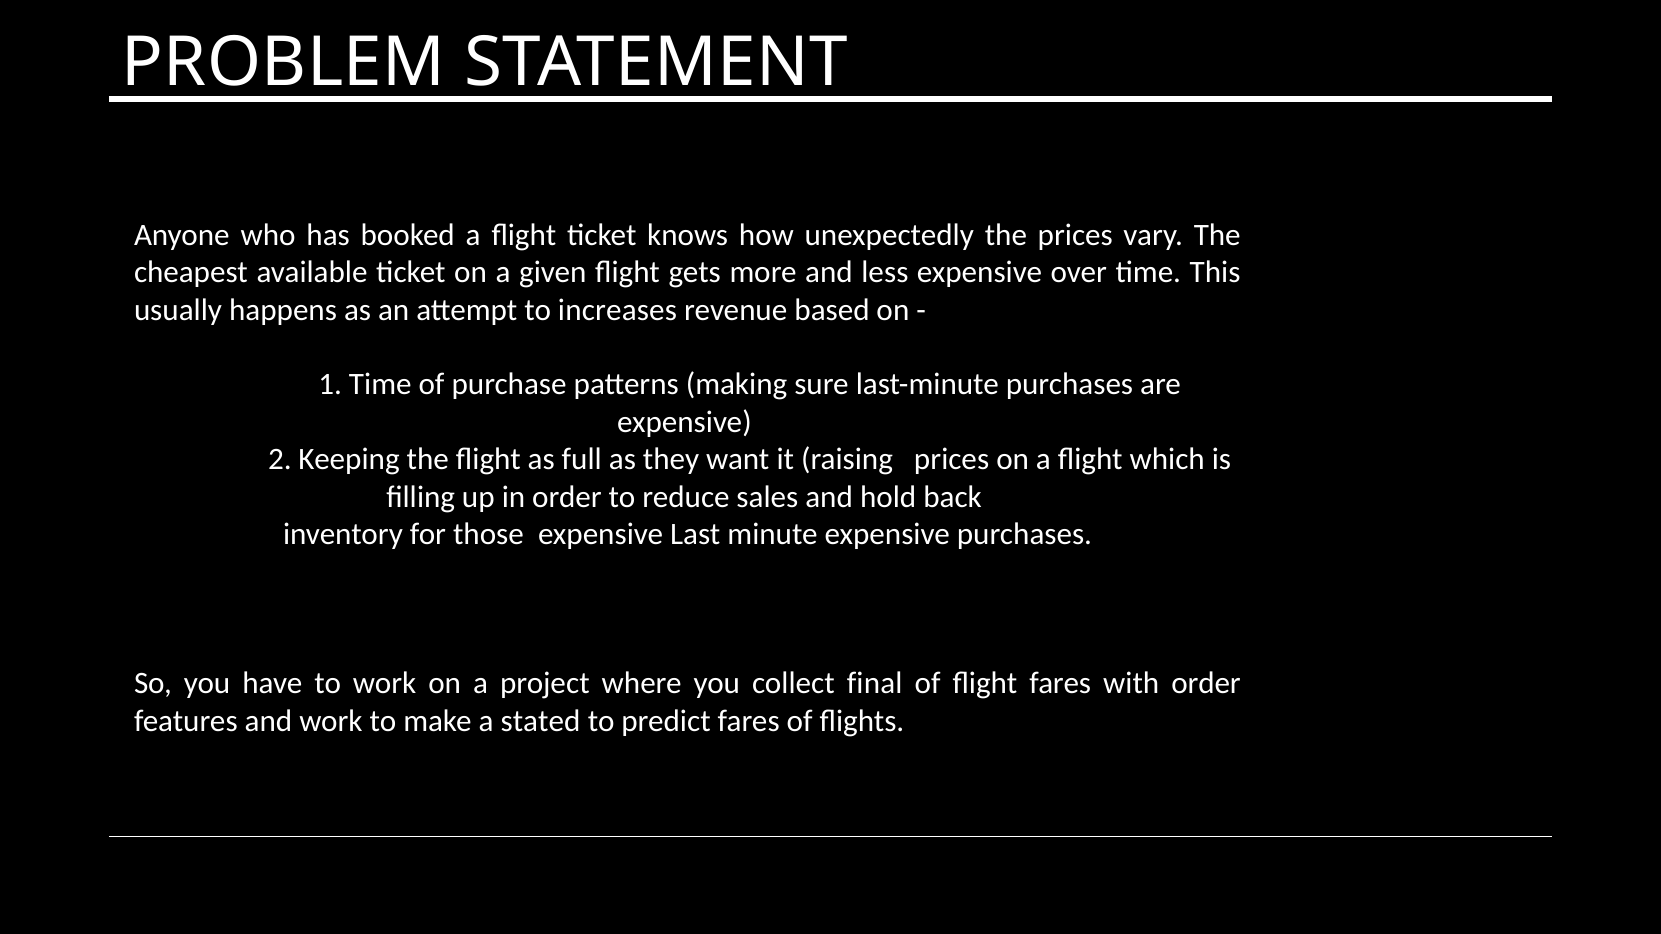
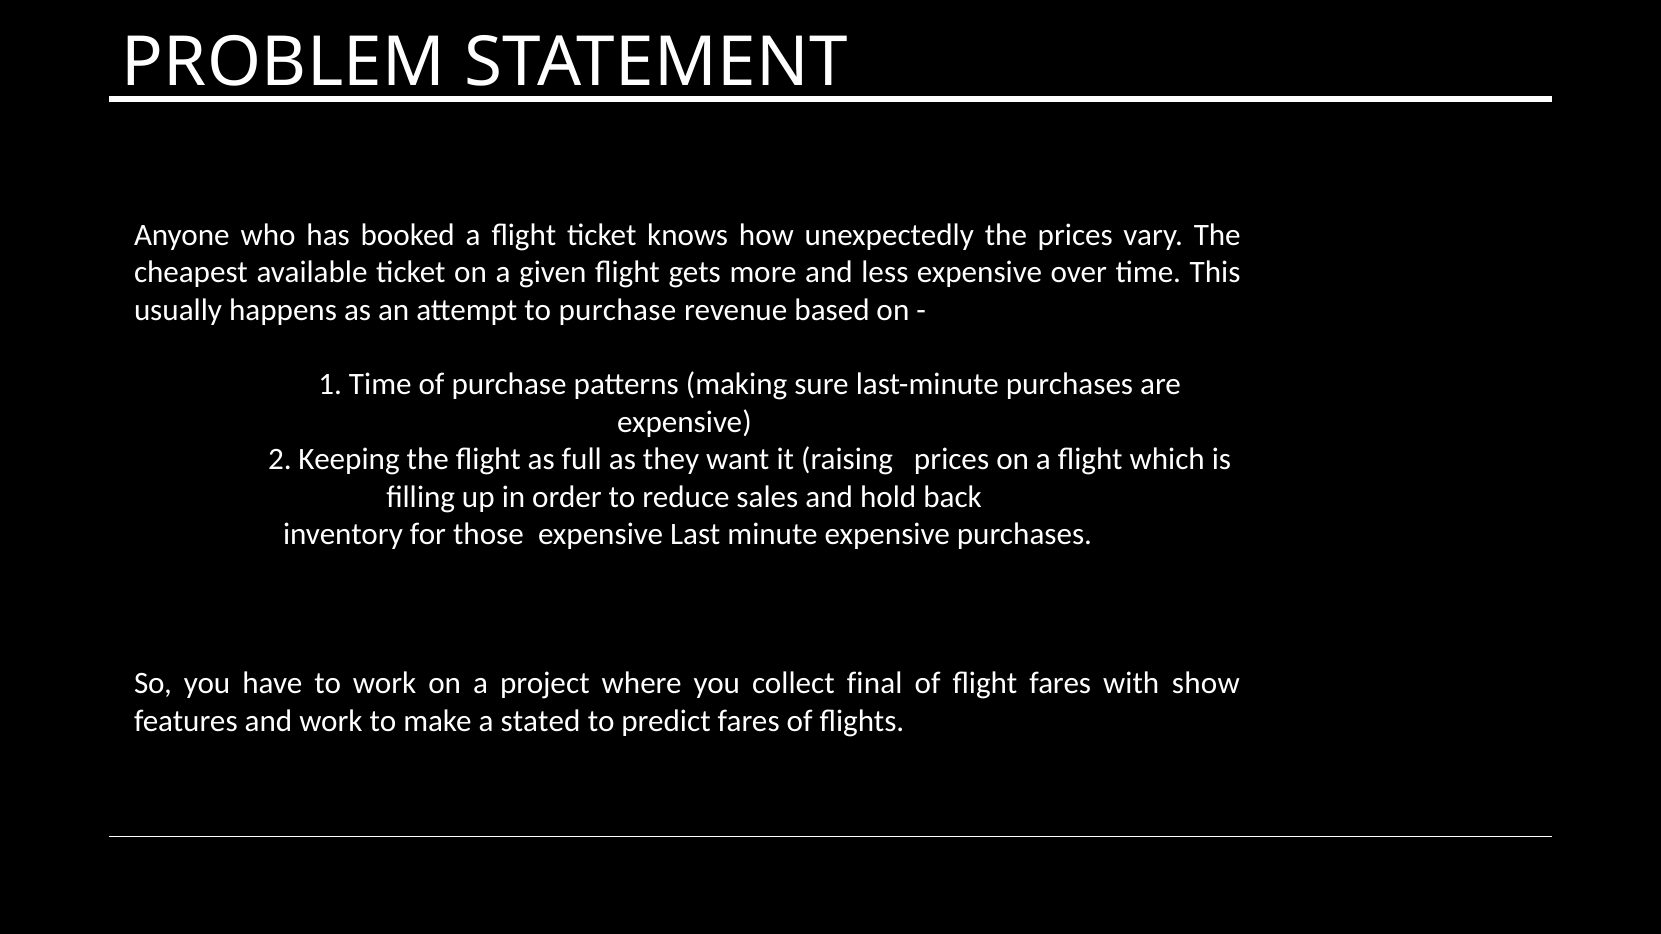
to increases: increases -> purchase
with order: order -> show
